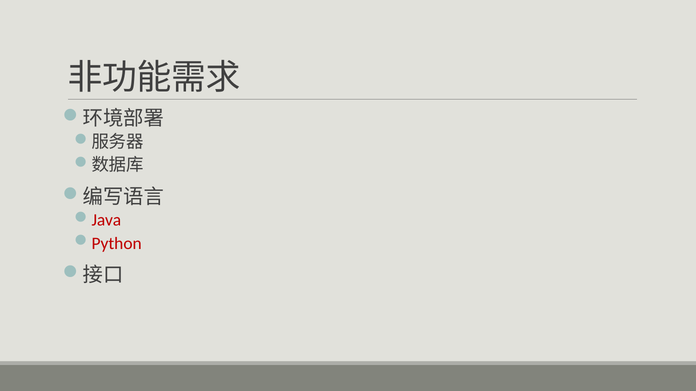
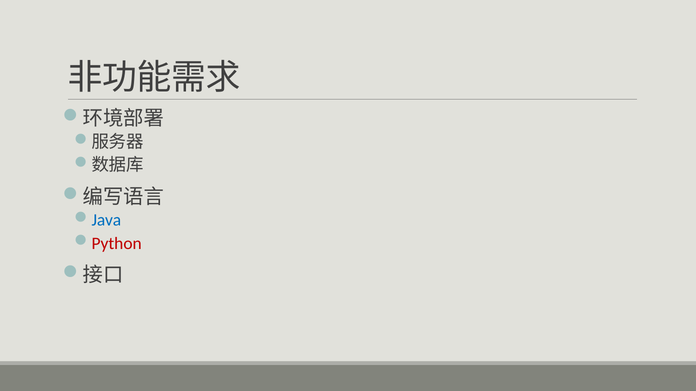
Java colour: red -> blue
